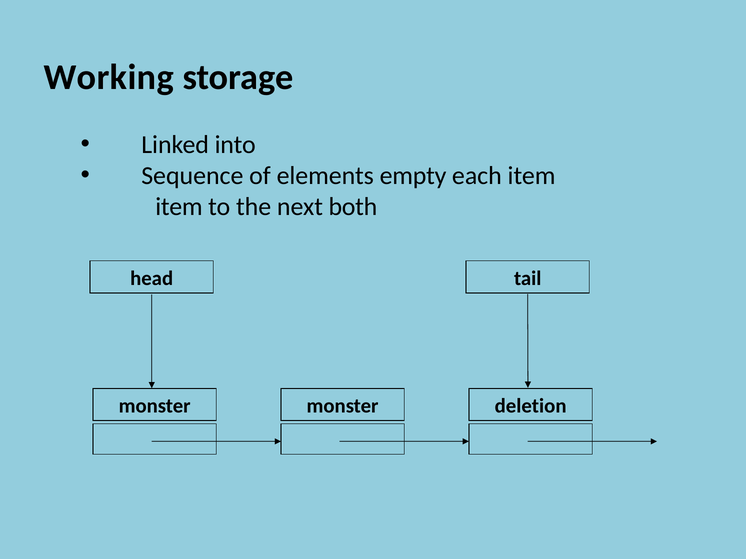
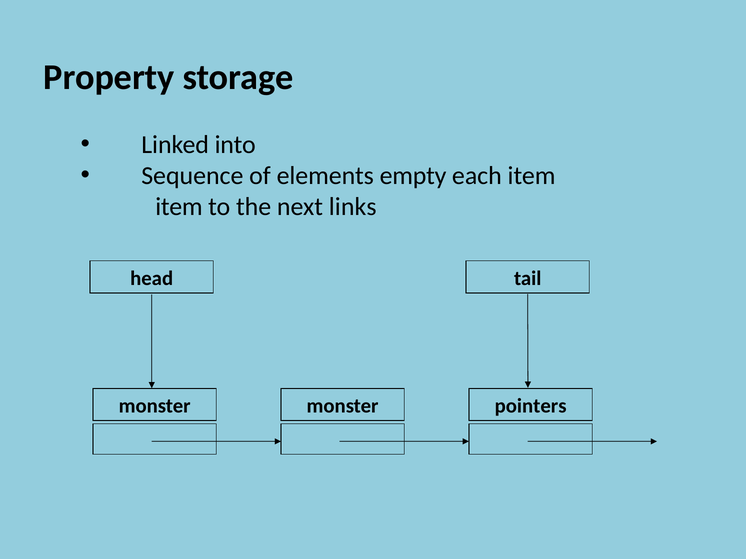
Working: Working -> Property
both: both -> links
deletion: deletion -> pointers
